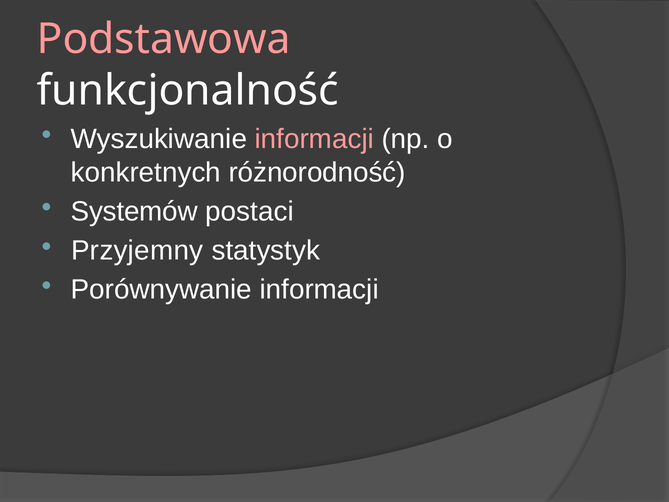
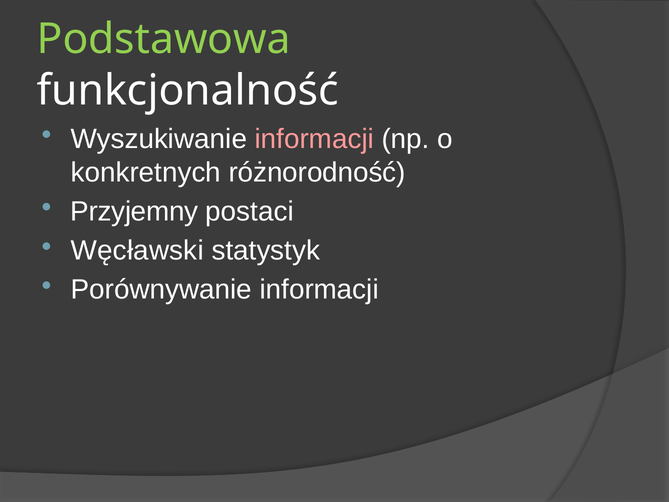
Podstawowa colour: pink -> light green
Systemów: Systemów -> Przyjemny
Przyjemny: Przyjemny -> Węcławski
